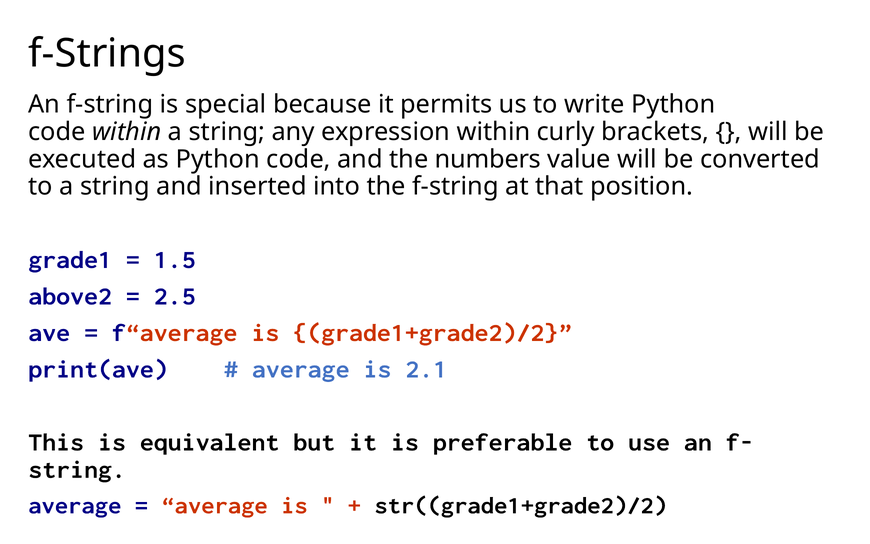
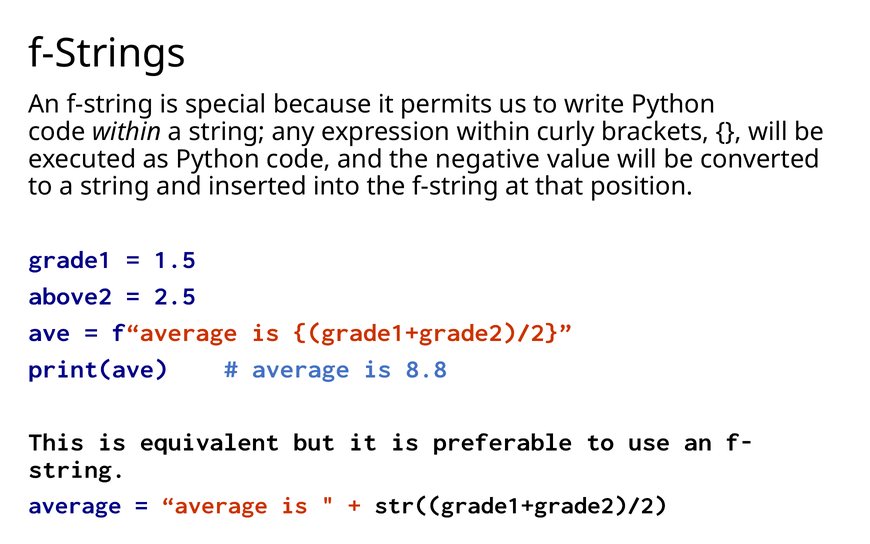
numbers: numbers -> negative
2.1: 2.1 -> 8.8
